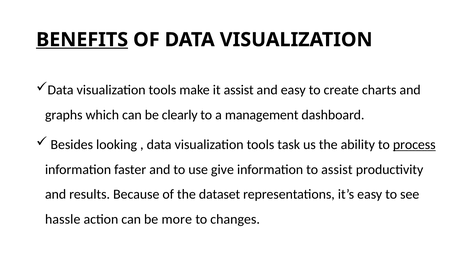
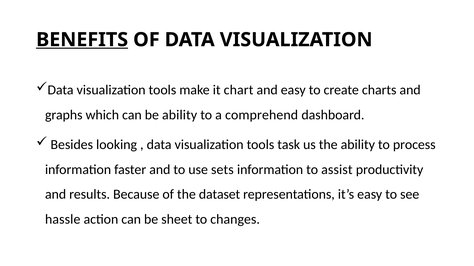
it assist: assist -> chart
be clearly: clearly -> ability
management: management -> comprehend
process underline: present -> none
give: give -> sets
more: more -> sheet
